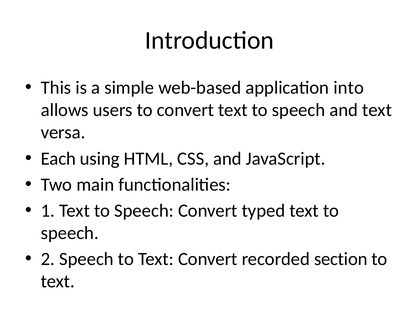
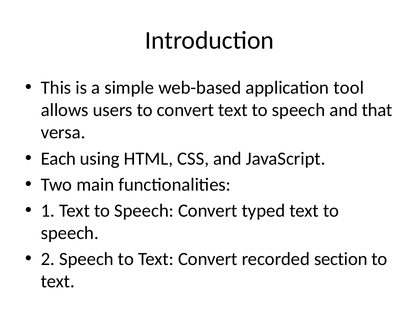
into: into -> tool
and text: text -> that
